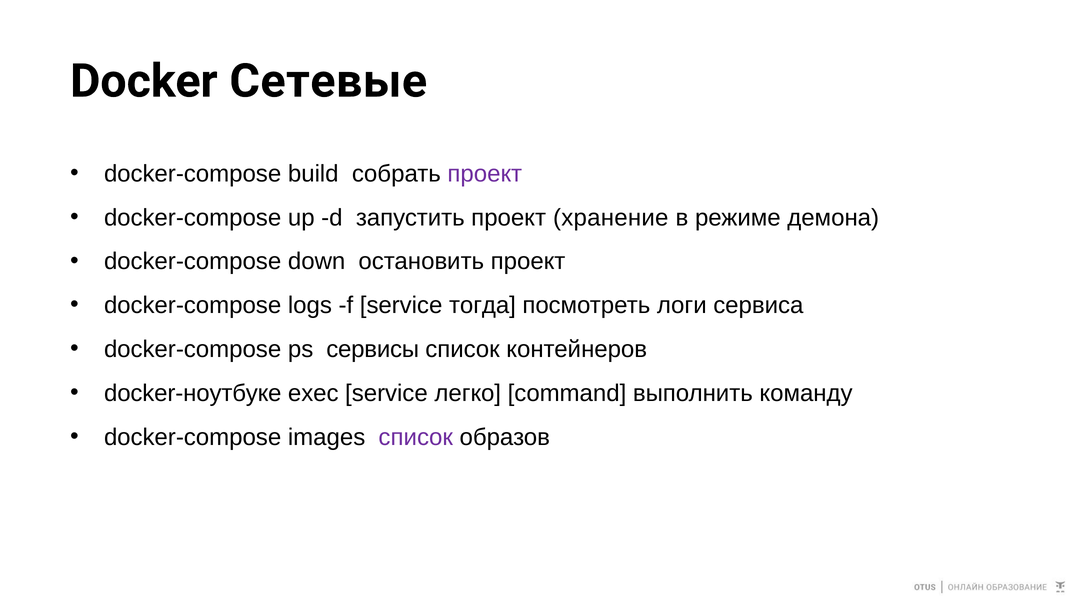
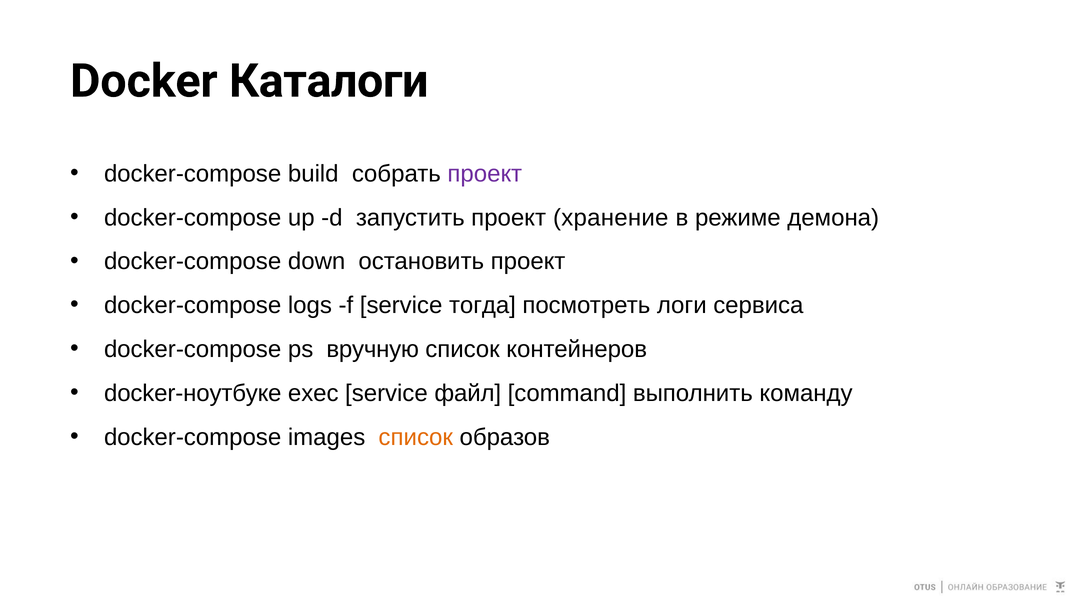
Сетевые: Сетевые -> Каталоги
сервисы: сервисы -> вручную
легко: легко -> файл
список at (416, 437) colour: purple -> orange
